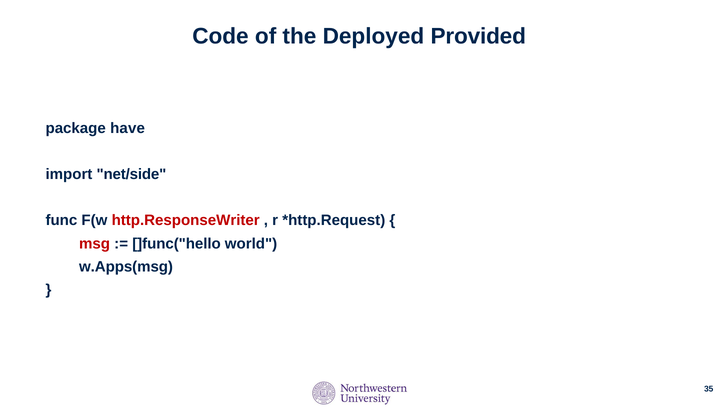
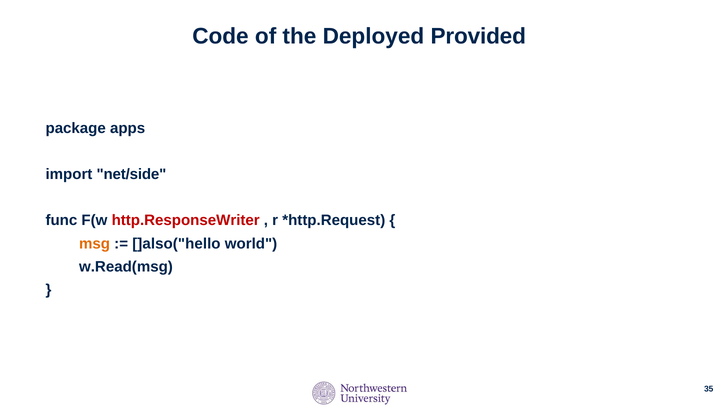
have: have -> apps
msg colour: red -> orange
]func("hello: ]func("hello -> ]also("hello
w.Apps(msg: w.Apps(msg -> w.Read(msg
